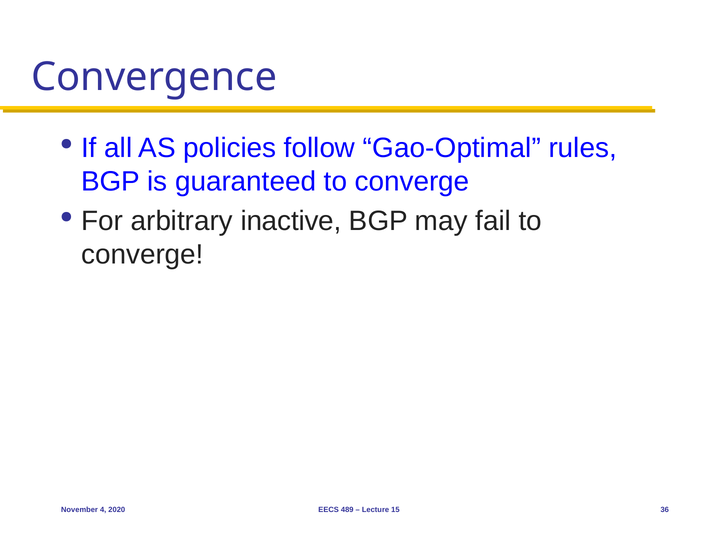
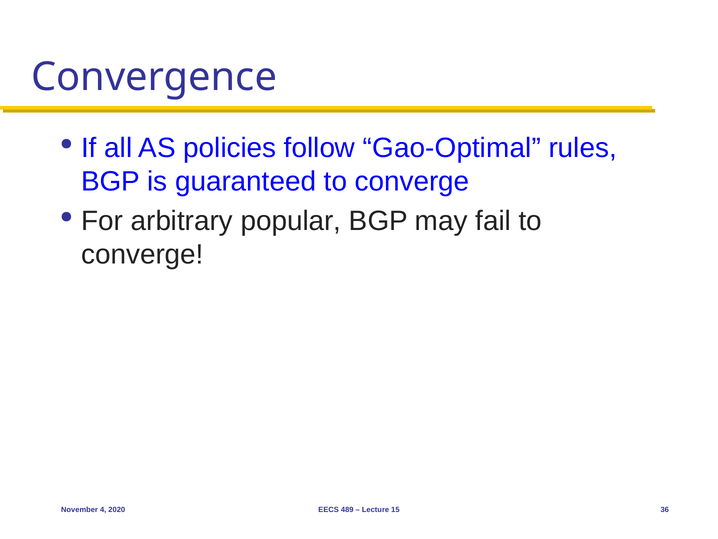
inactive: inactive -> popular
